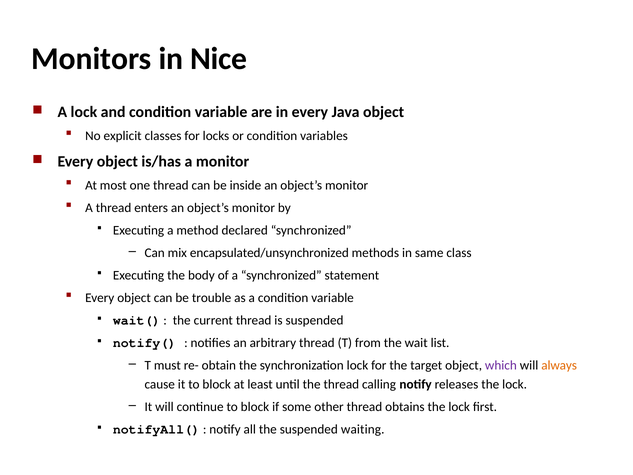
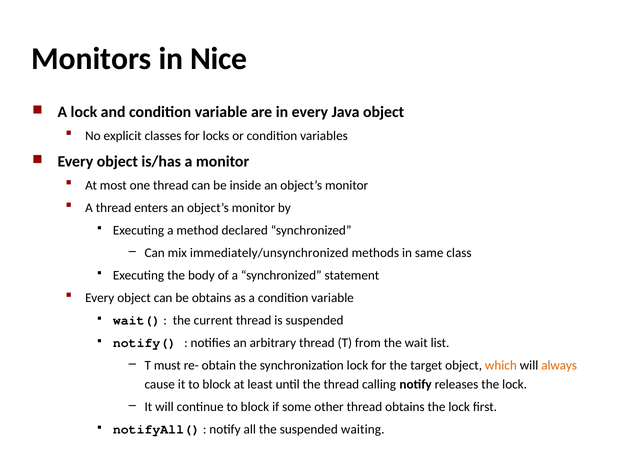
encapsulated/unsynchronized: encapsulated/unsynchronized -> immediately/unsynchronized
be trouble: trouble -> obtains
which colour: purple -> orange
